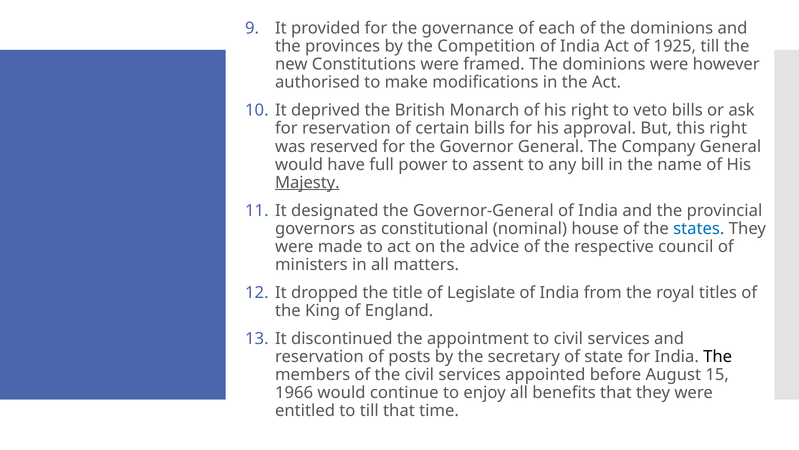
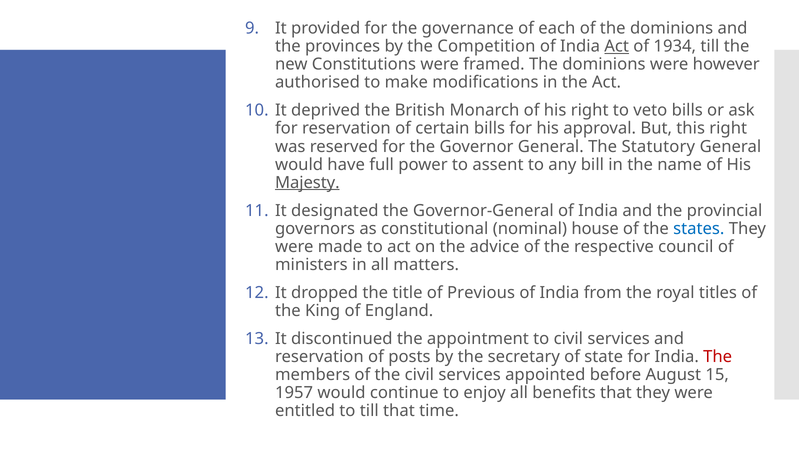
Act at (617, 46) underline: none -> present
1925: 1925 -> 1934
Company: Company -> Statutory
Legislate: Legislate -> Previous
The at (718, 356) colour: black -> red
1966: 1966 -> 1957
